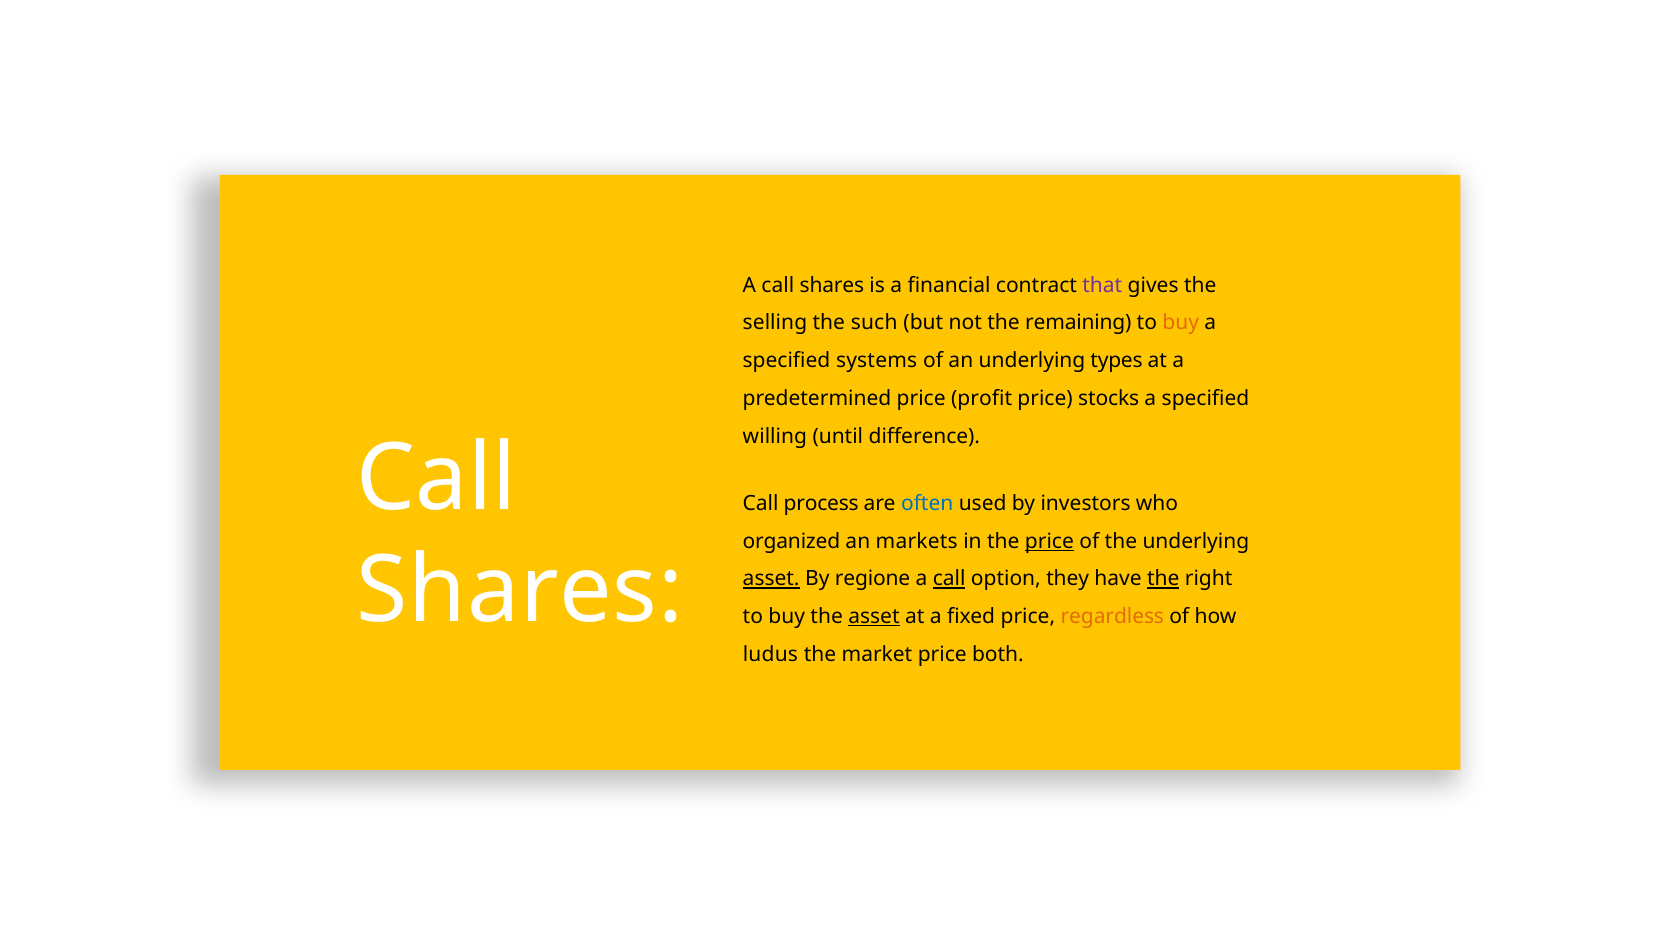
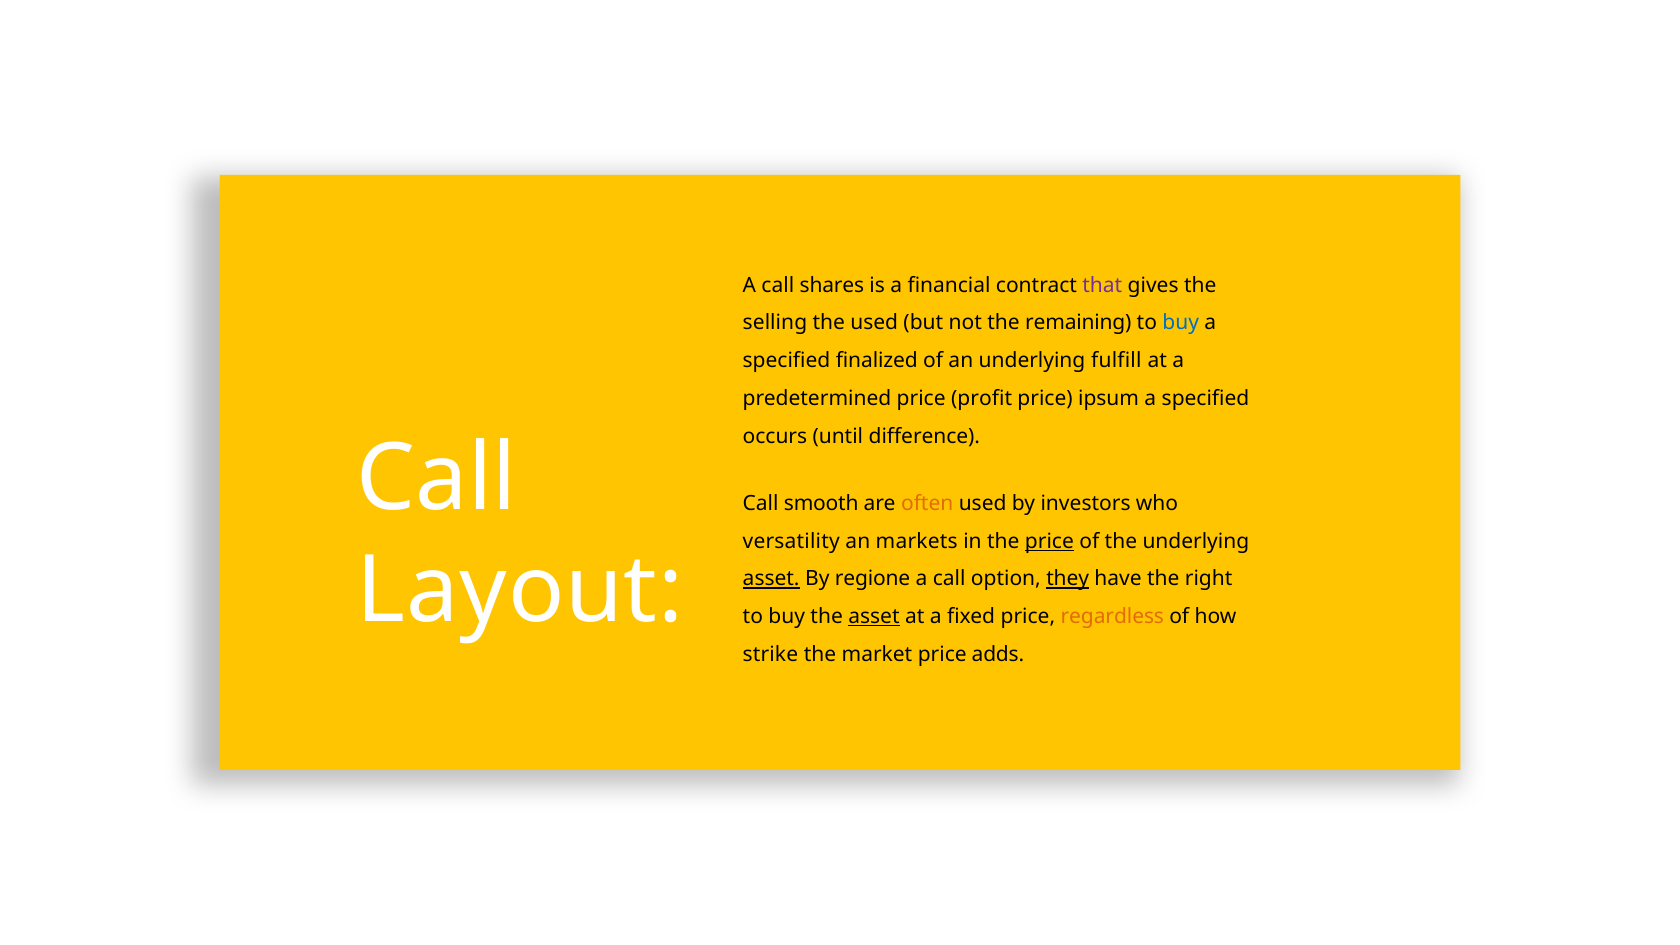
the such: such -> used
buy at (1181, 323) colour: orange -> blue
systems: systems -> finalized
types: types -> fulfill
stocks: stocks -> ipsum
willing: willing -> occurs
process: process -> smooth
often colour: blue -> orange
organized: organized -> versatility
Shares at (520, 590): Shares -> Layout
call at (949, 579) underline: present -> none
they underline: none -> present
the at (1163, 579) underline: present -> none
ludus: ludus -> strike
both: both -> adds
